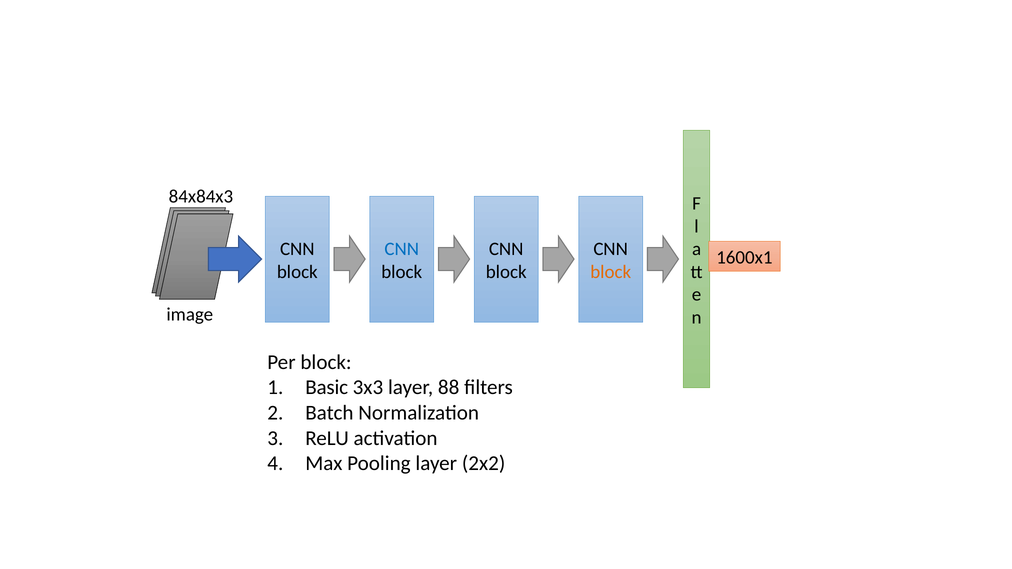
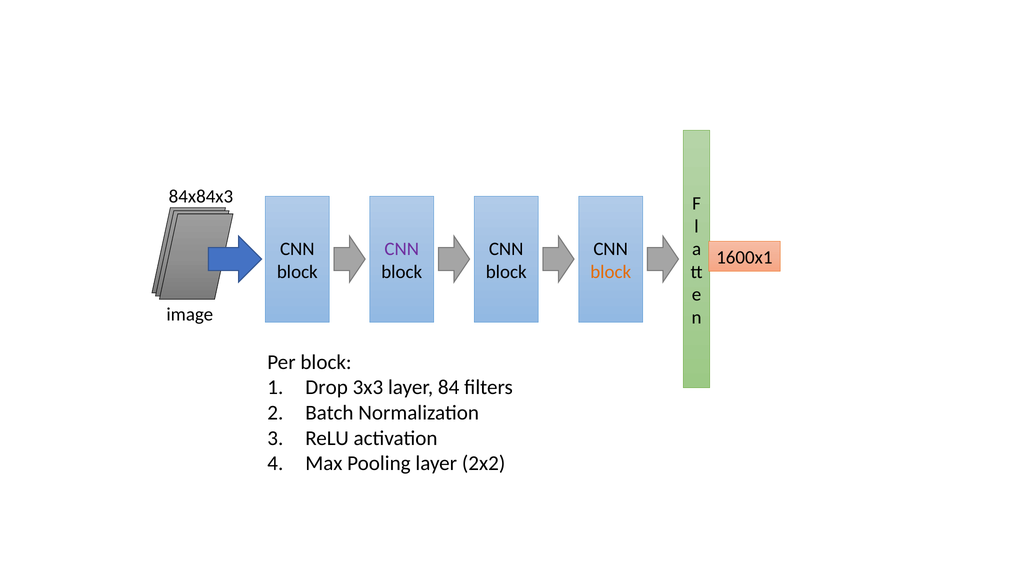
CNN at (402, 249) colour: blue -> purple
Basic: Basic -> Drop
88: 88 -> 84
